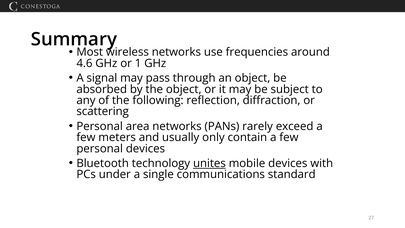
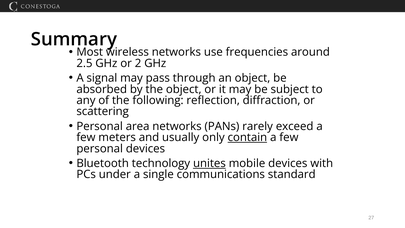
4.6: 4.6 -> 2.5
1: 1 -> 2
contain underline: none -> present
